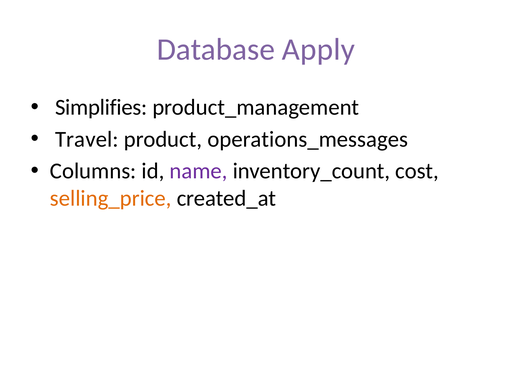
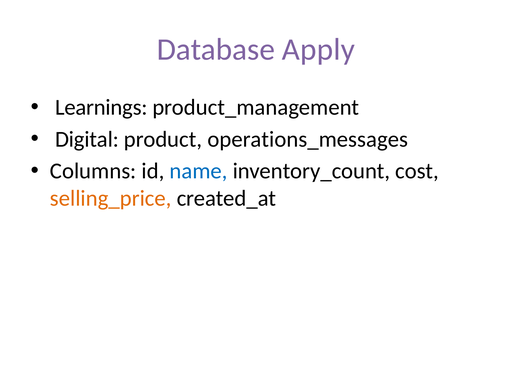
Simplifies: Simplifies -> Learnings
Travel: Travel -> Digital
name colour: purple -> blue
